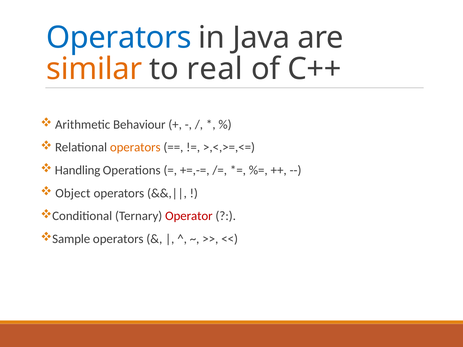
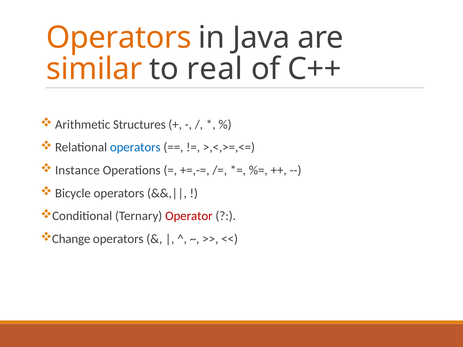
Operators at (119, 38) colour: blue -> orange
Behaviour: Behaviour -> Structures
operators at (135, 148) colour: orange -> blue
Handling: Handling -> Instance
Object: Object -> Bicycle
Sample: Sample -> Change
